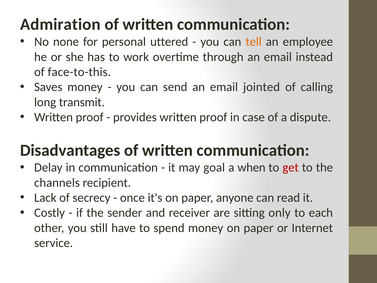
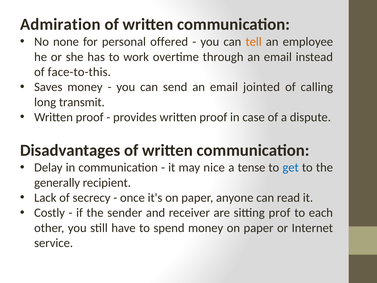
uttered: uttered -> offered
goal: goal -> nice
when: when -> tense
get colour: red -> blue
channels: channels -> generally
only: only -> prof
